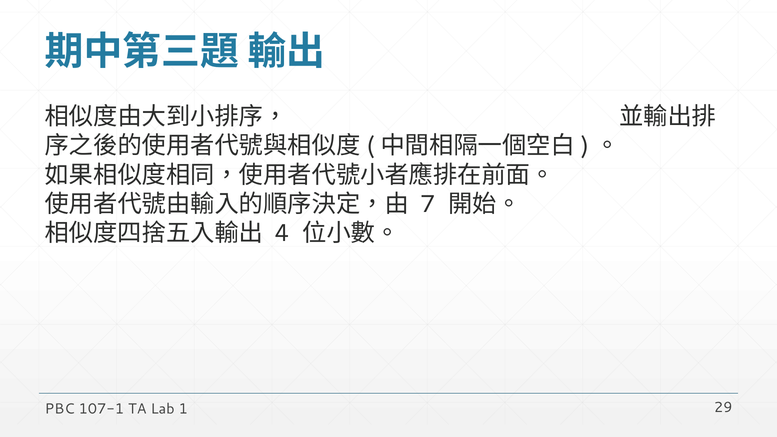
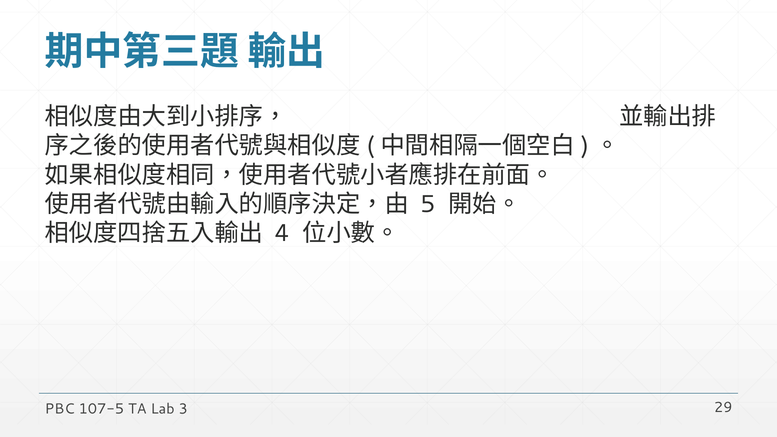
7: 7 -> 5
107-1: 107-1 -> 107-5
1: 1 -> 3
